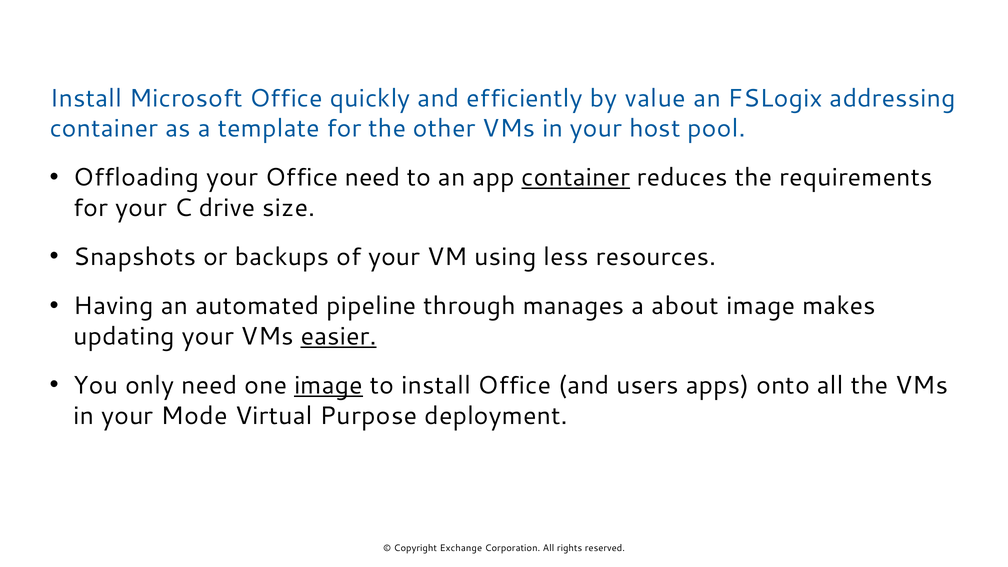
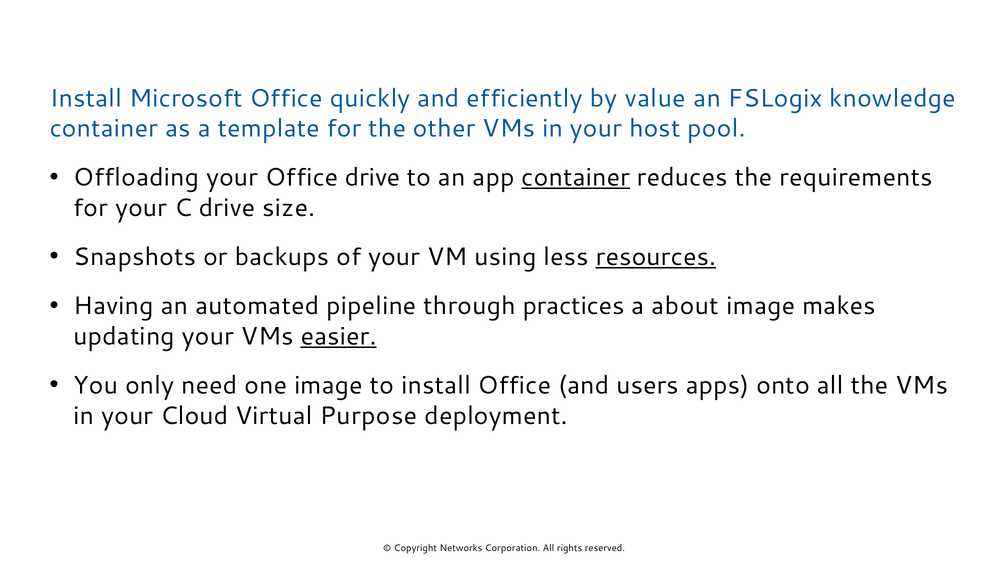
addressing: addressing -> knowledge
Office need: need -> drive
resources underline: none -> present
manages: manages -> practices
image at (329, 386) underline: present -> none
Mode: Mode -> Cloud
Exchange: Exchange -> Networks
